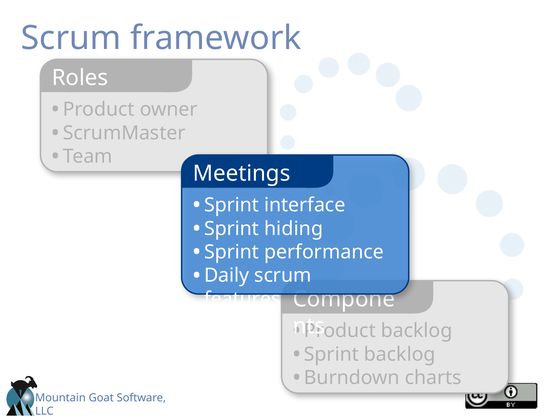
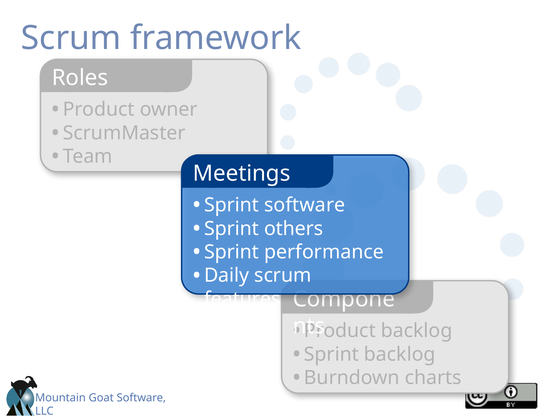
Sprint interface: interface -> software
hiding: hiding -> others
